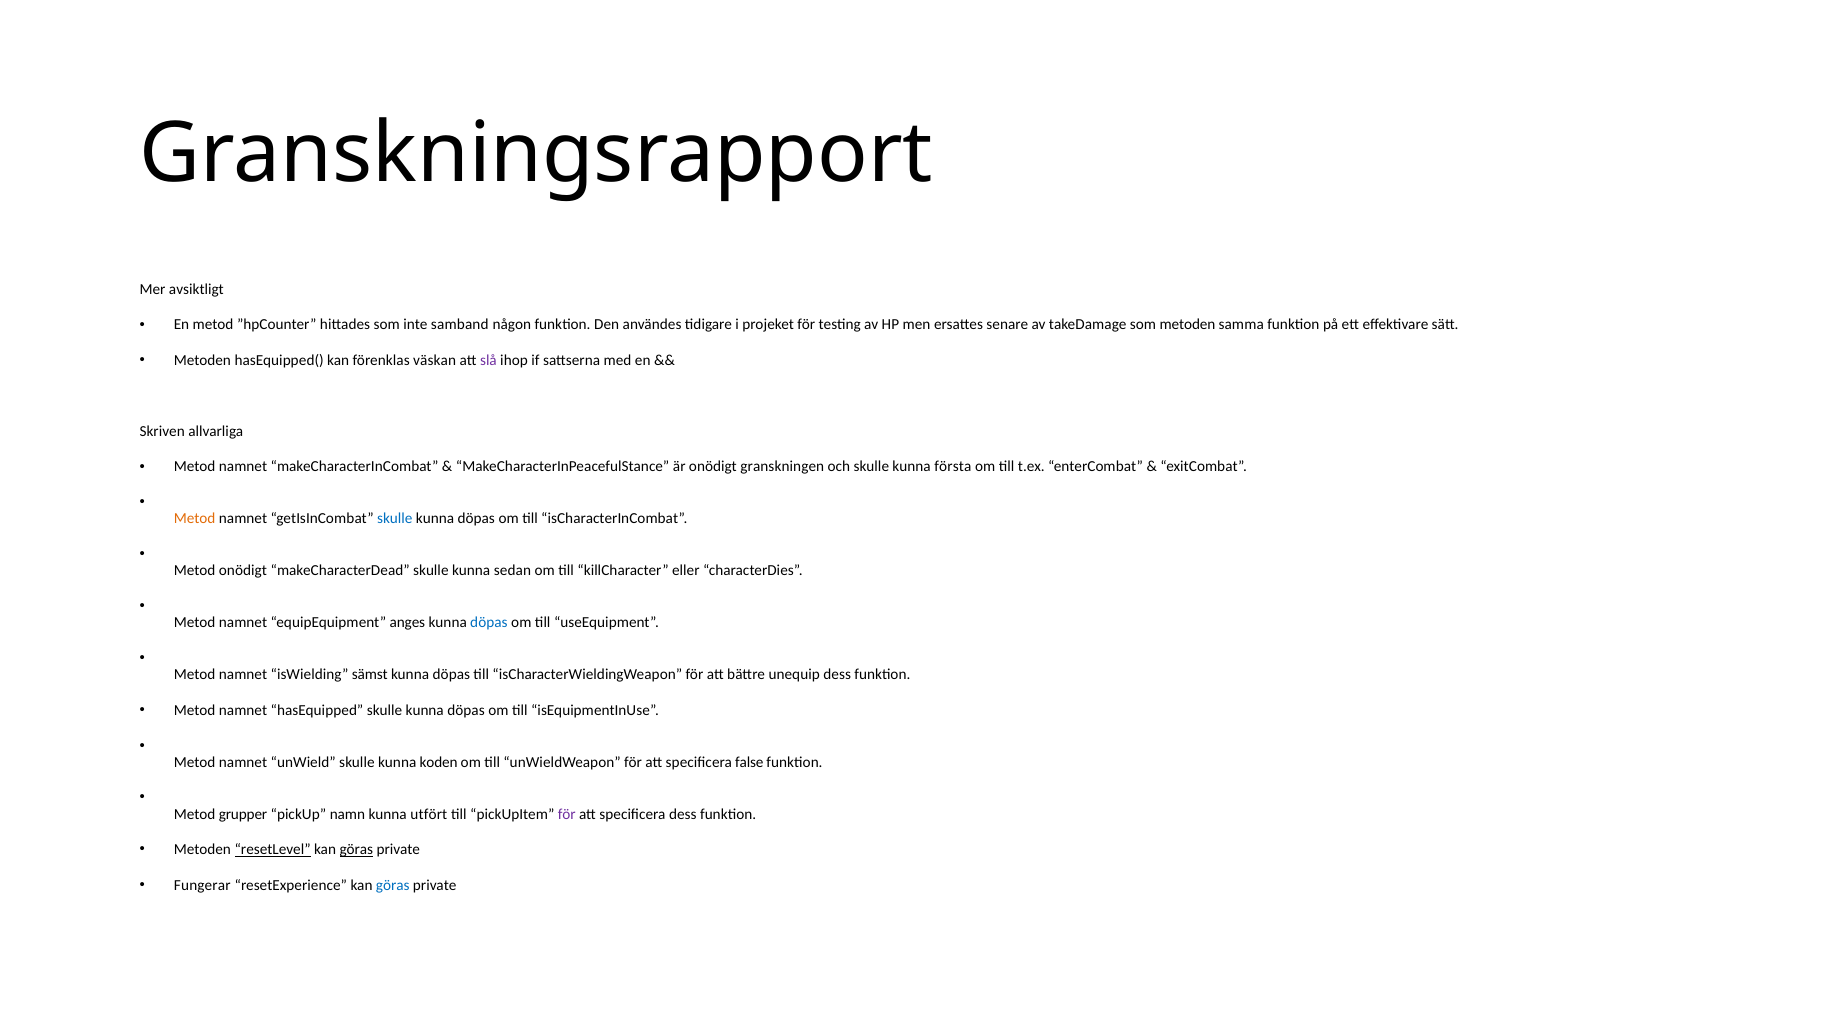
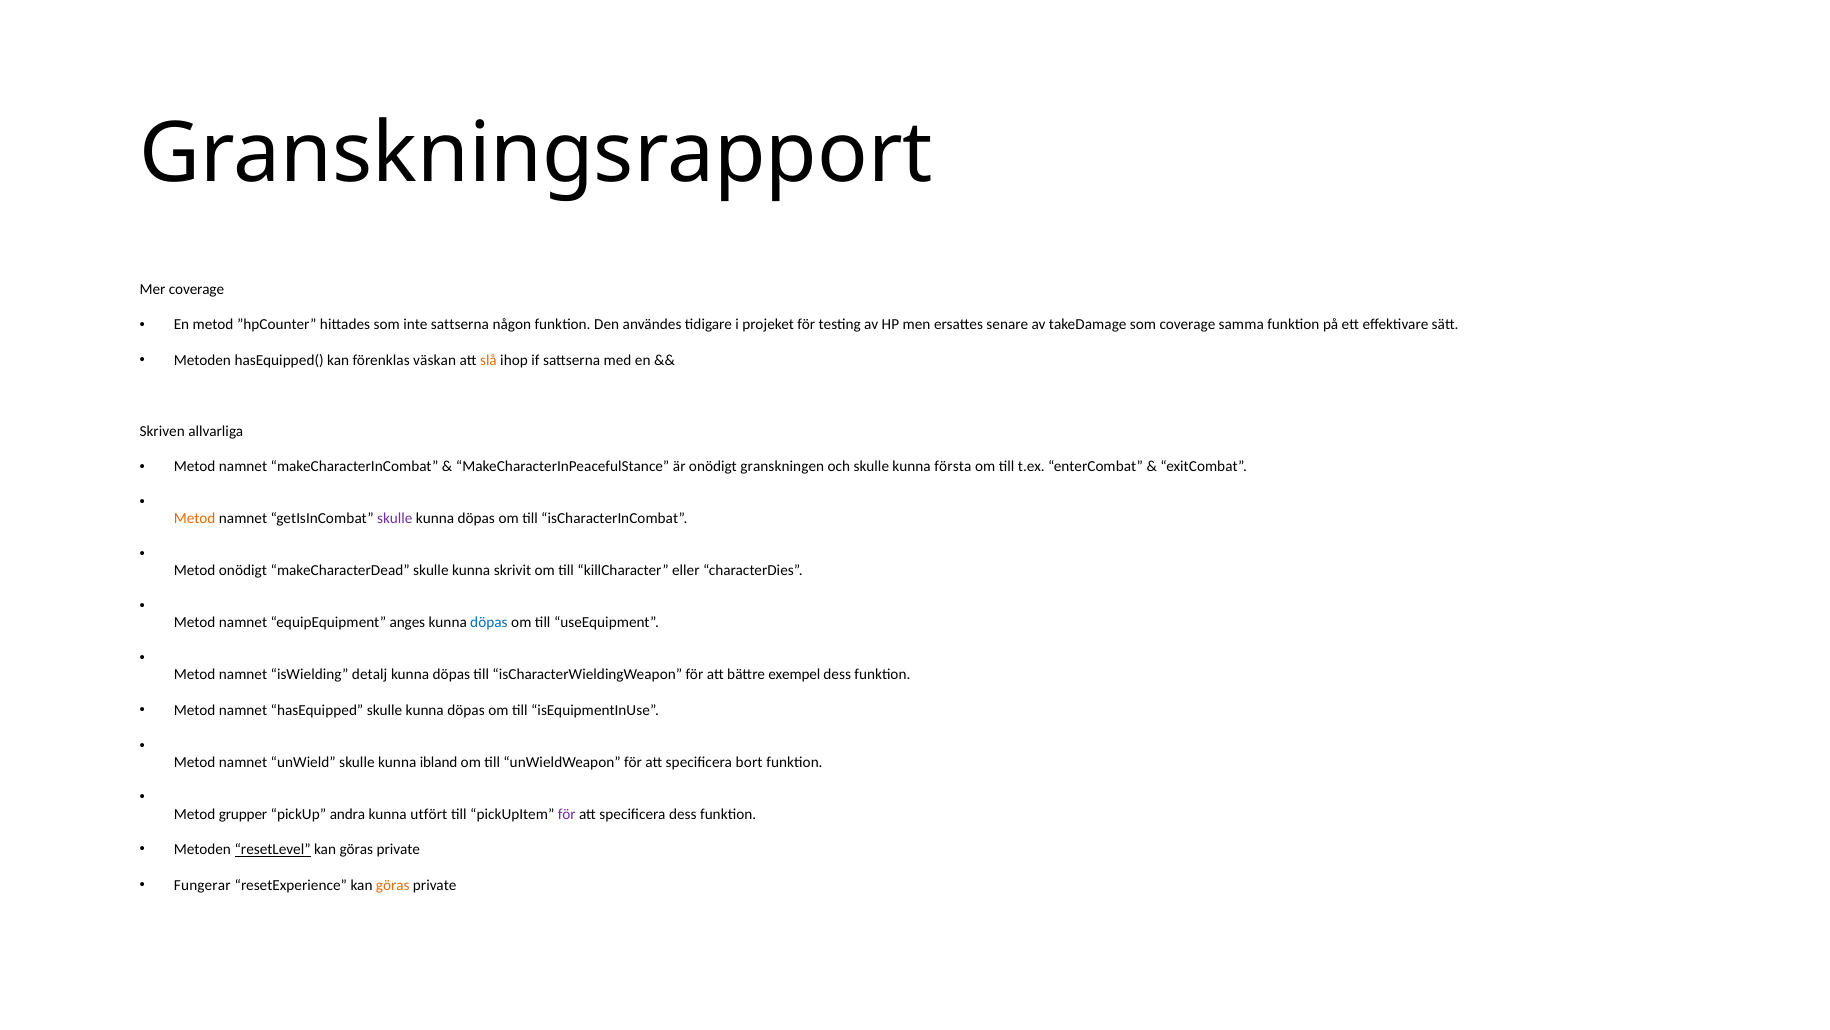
Mer avsiktligt: avsiktligt -> coverage
inte samband: samband -> sattserna
som metoden: metoden -> coverage
slå colour: purple -> orange
skulle at (395, 518) colour: blue -> purple
sedan: sedan -> skrivit
sämst: sämst -> detalj
unequip: unequip -> exempel
koden: koden -> ibland
false: false -> bort
namn: namn -> andra
göras at (356, 849) underline: present -> none
göras at (393, 885) colour: blue -> orange
